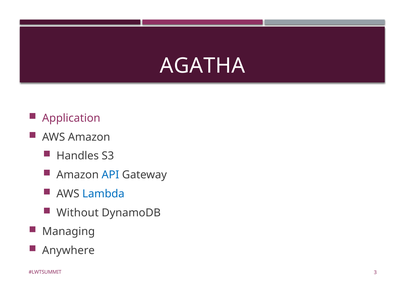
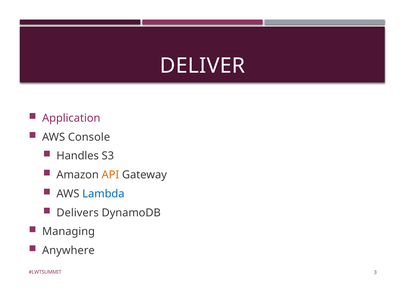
AGATHA: AGATHA -> DELIVER
AWS Amazon: Amazon -> Console
API colour: blue -> orange
Without: Without -> Delivers
